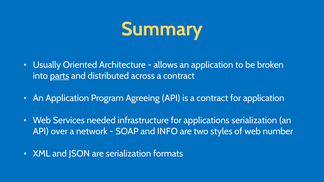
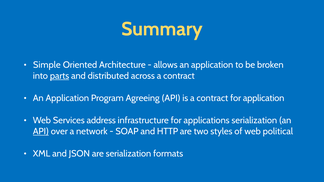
Usually: Usually -> Simple
needed: needed -> address
API at (41, 131) underline: none -> present
INFO: INFO -> HTTP
number: number -> political
